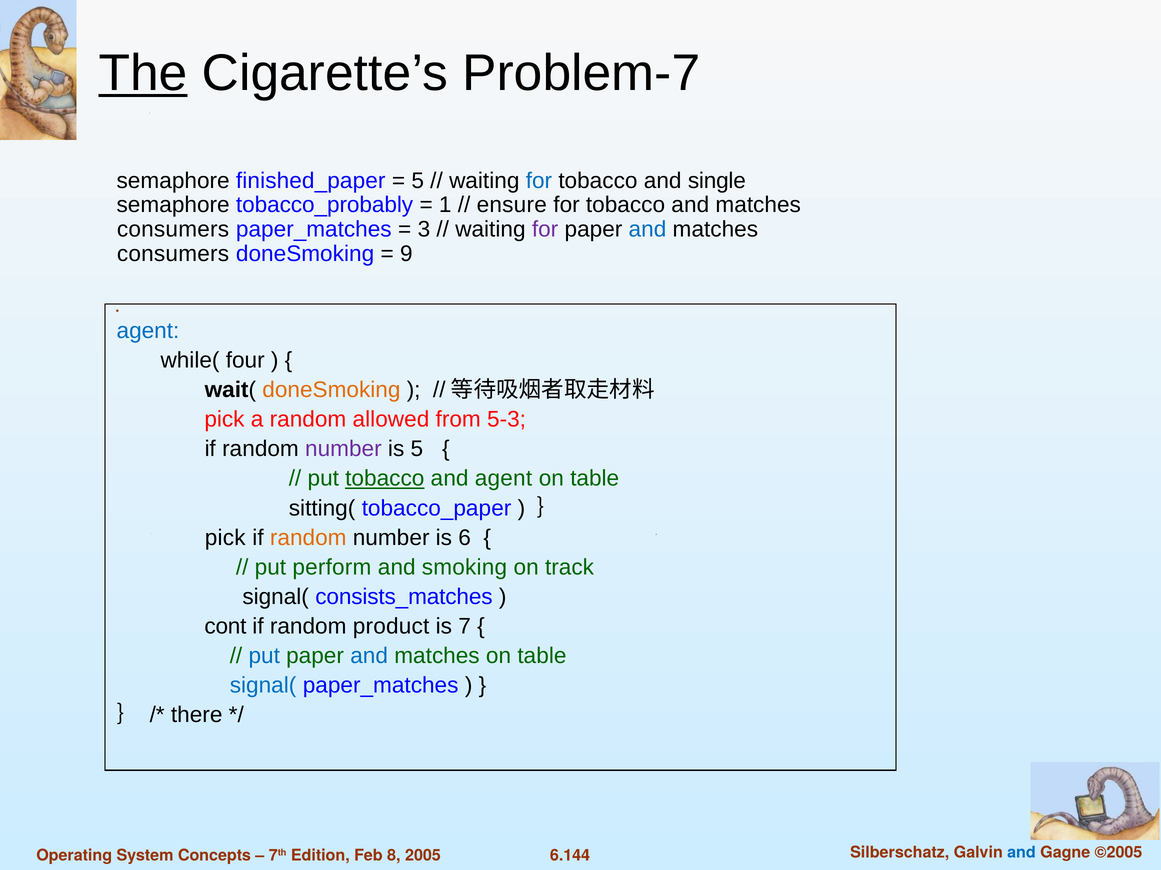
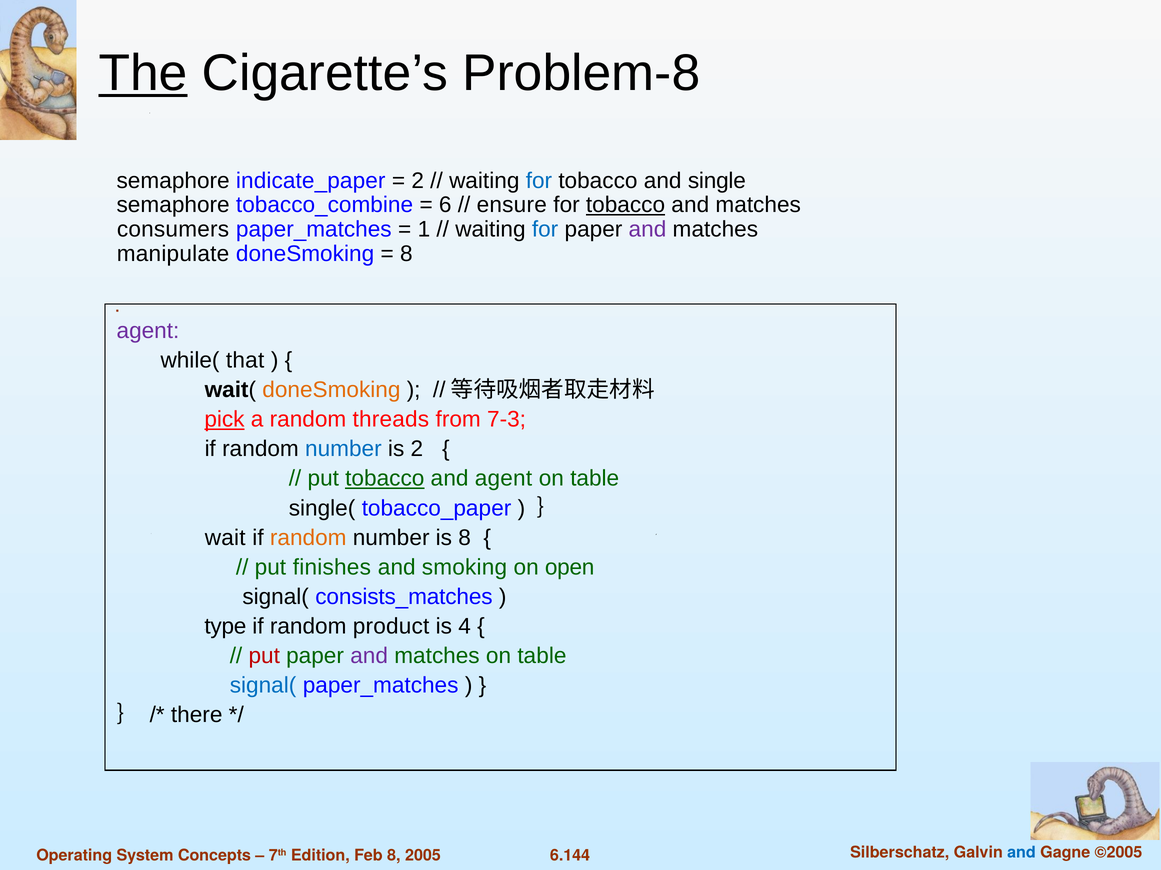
Problem-7: Problem-7 -> Problem-8
finished_paper: finished_paper -> indicate_paper
5 at (418, 181): 5 -> 2
tobacco_probably: tobacco_probably -> tobacco_combine
1: 1 -> 6
tobacco at (626, 205) underline: none -> present
3: 3 -> 1
for at (545, 230) colour: purple -> blue
and at (647, 230) colour: blue -> purple
consumers at (173, 254): consumers -> manipulate
9 at (406, 254): 9 -> 8
agent at (148, 331) colour: blue -> purple
four: four -> that
pick at (224, 420) underline: none -> present
allowed: allowed -> threads
5-3: 5-3 -> 7-3
number at (343, 449) colour: purple -> blue
is 5: 5 -> 2
sitting(: sitting( -> single(
pick at (225, 538): pick -> wait
is 6: 6 -> 8
perform: perform -> finishes
track: track -> open
cont: cont -> type
7: 7 -> 4
put at (264, 656) colour: blue -> red
and at (369, 656) colour: blue -> purple
